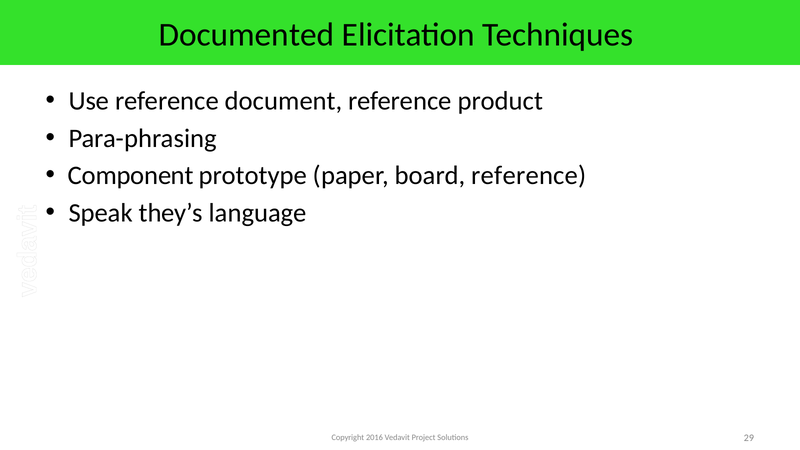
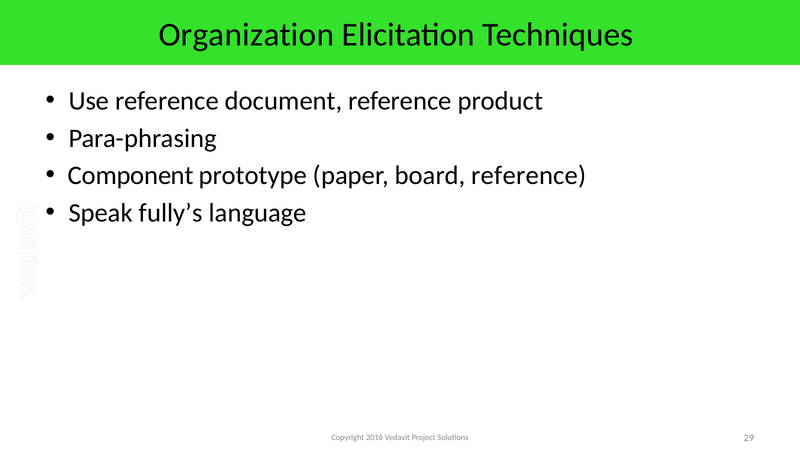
Documented: Documented -> Organization
they’s: they’s -> fully’s
